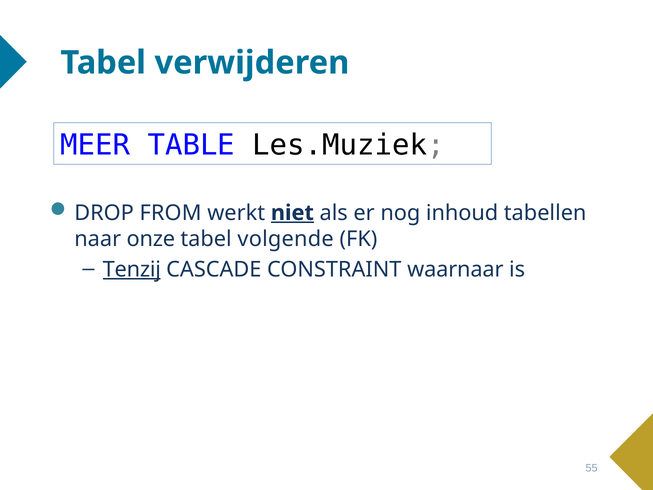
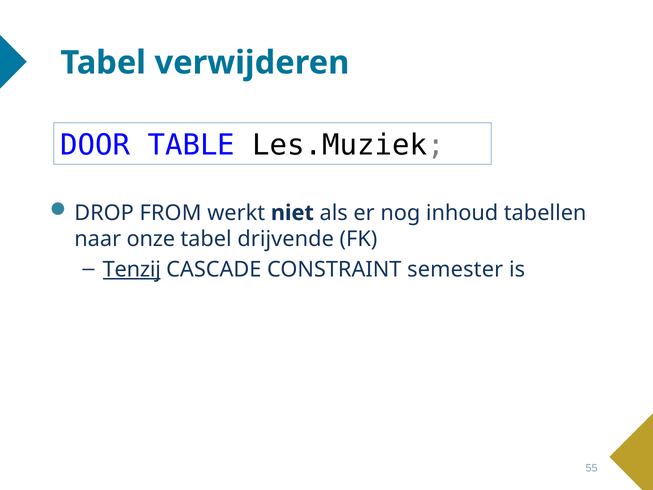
MEER: MEER -> DOOR
niet underline: present -> none
volgende: volgende -> drijvende
waarnaar: waarnaar -> semester
